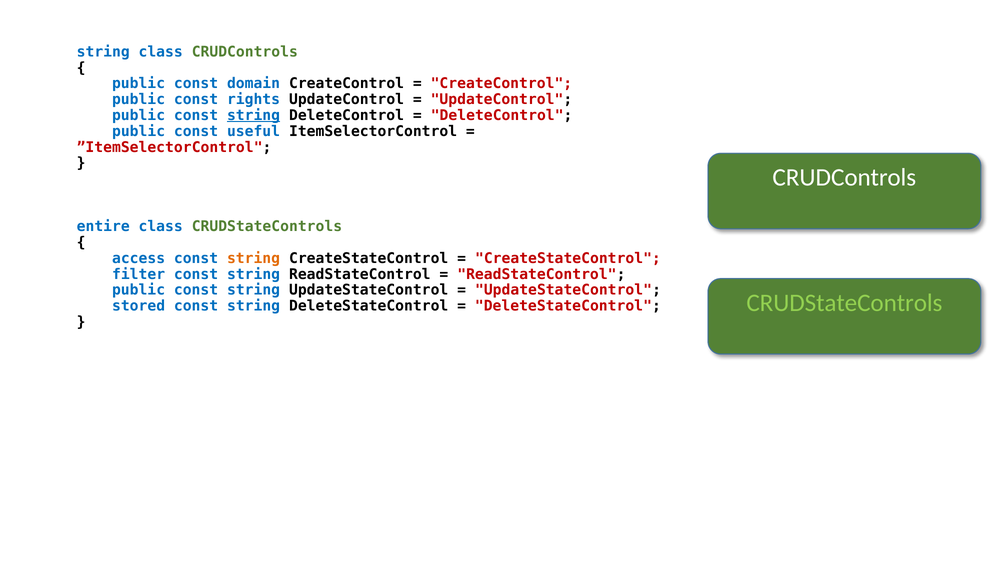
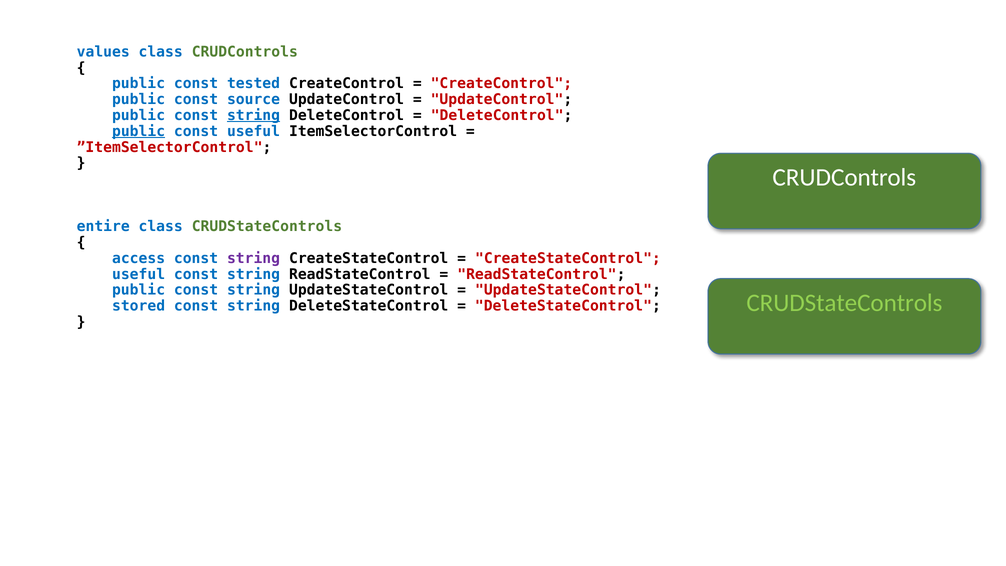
string at (103, 52): string -> values
domain: domain -> tested
rights: rights -> source
public at (139, 131) underline: none -> present
string at (254, 258) colour: orange -> purple
filter at (139, 274): filter -> useful
